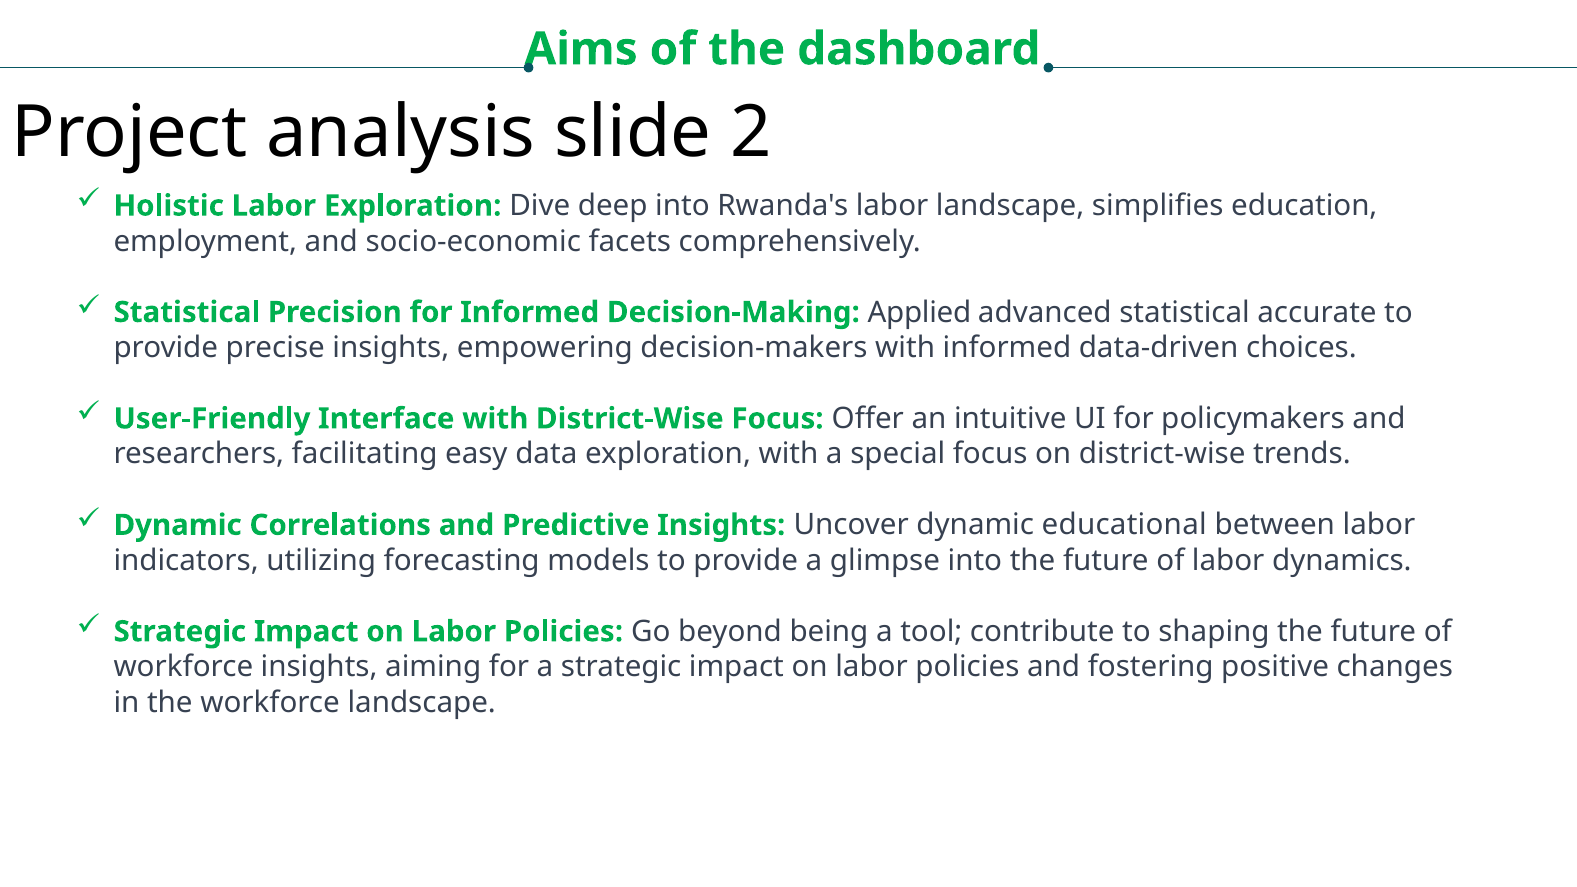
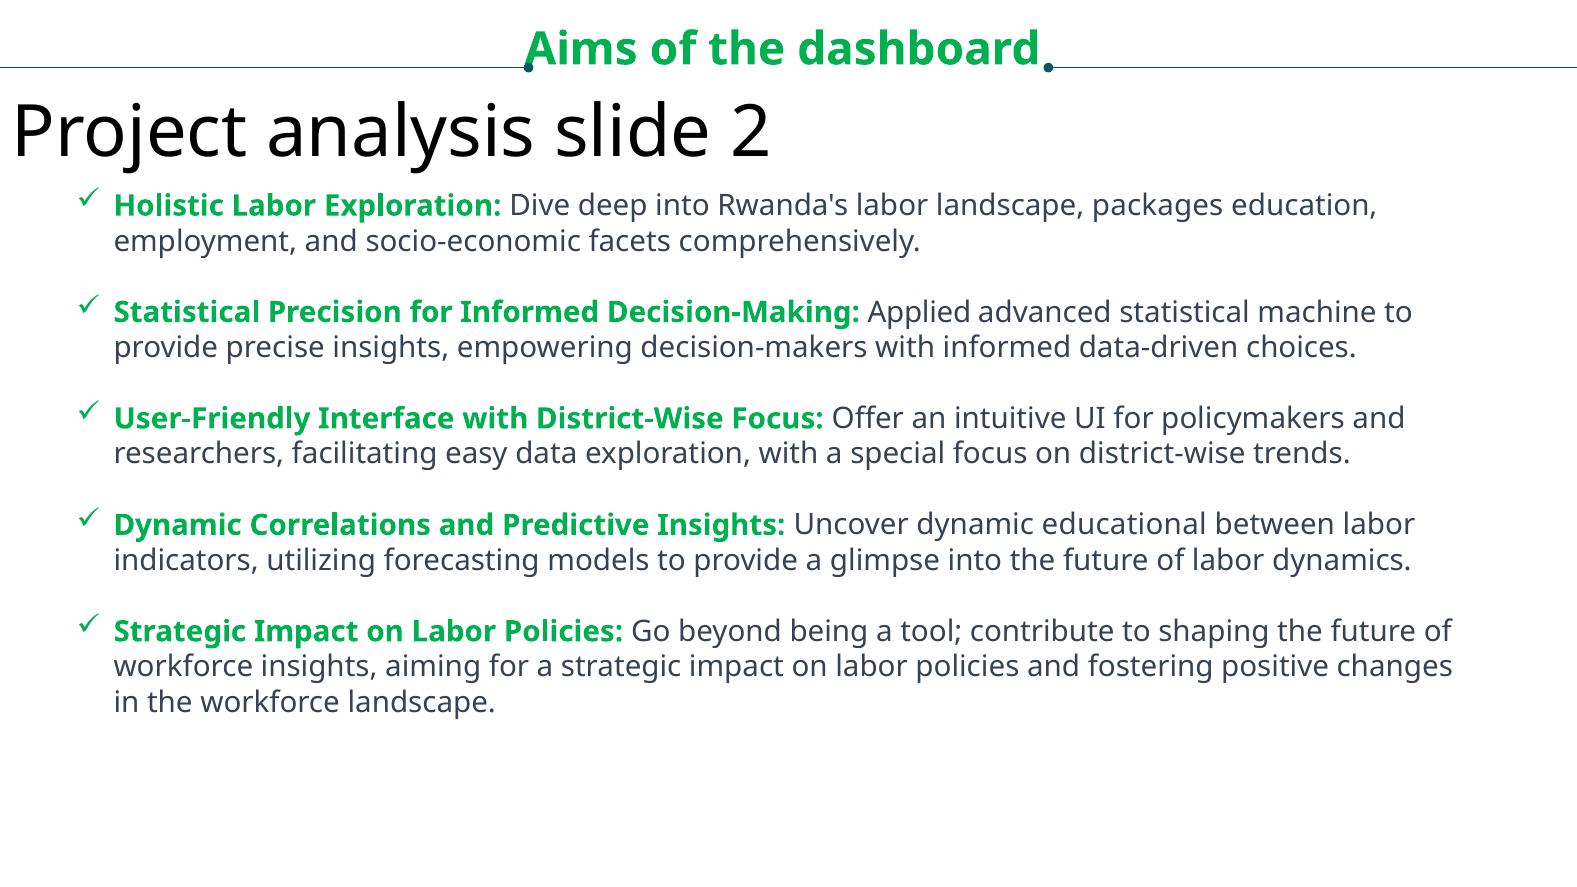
simplifies: simplifies -> packages
accurate: accurate -> machine
